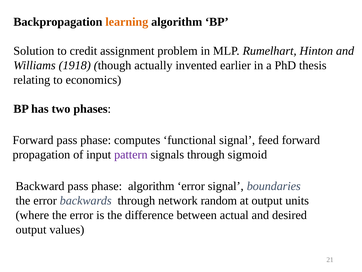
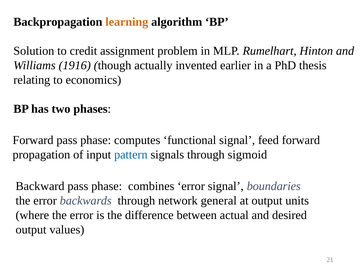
1918: 1918 -> 1916
pattern colour: purple -> blue
phase algorithm: algorithm -> combines
random: random -> general
